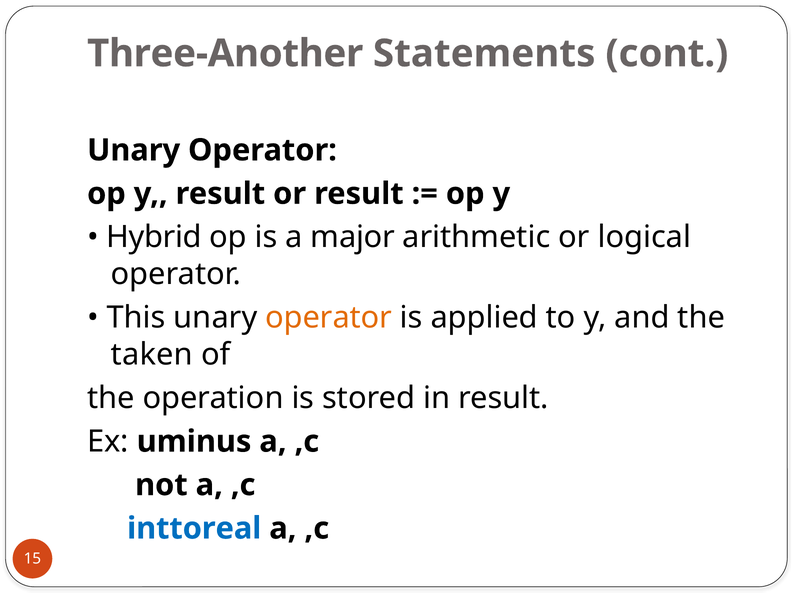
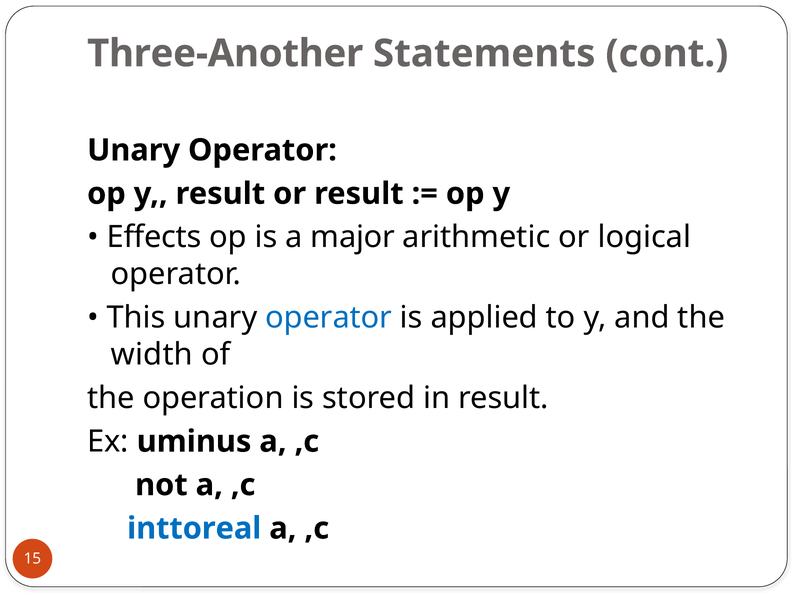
Hybrid: Hybrid -> Effects
operator at (329, 317) colour: orange -> blue
taken: taken -> width
